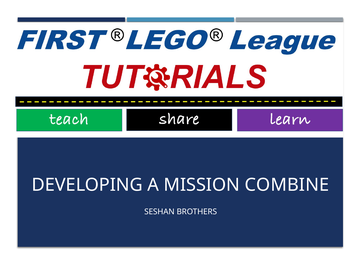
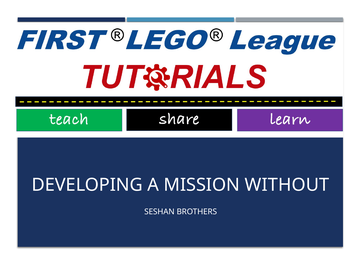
COMBINE: COMBINE -> WITHOUT
